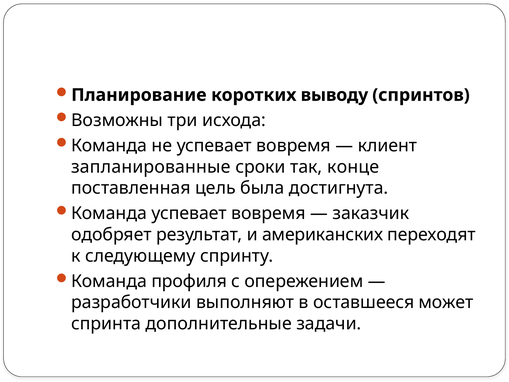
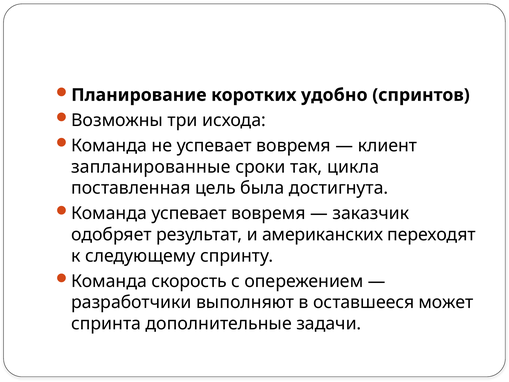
выводу: выводу -> удобно
конце: конце -> цикла
профиля: профиля -> скорость
